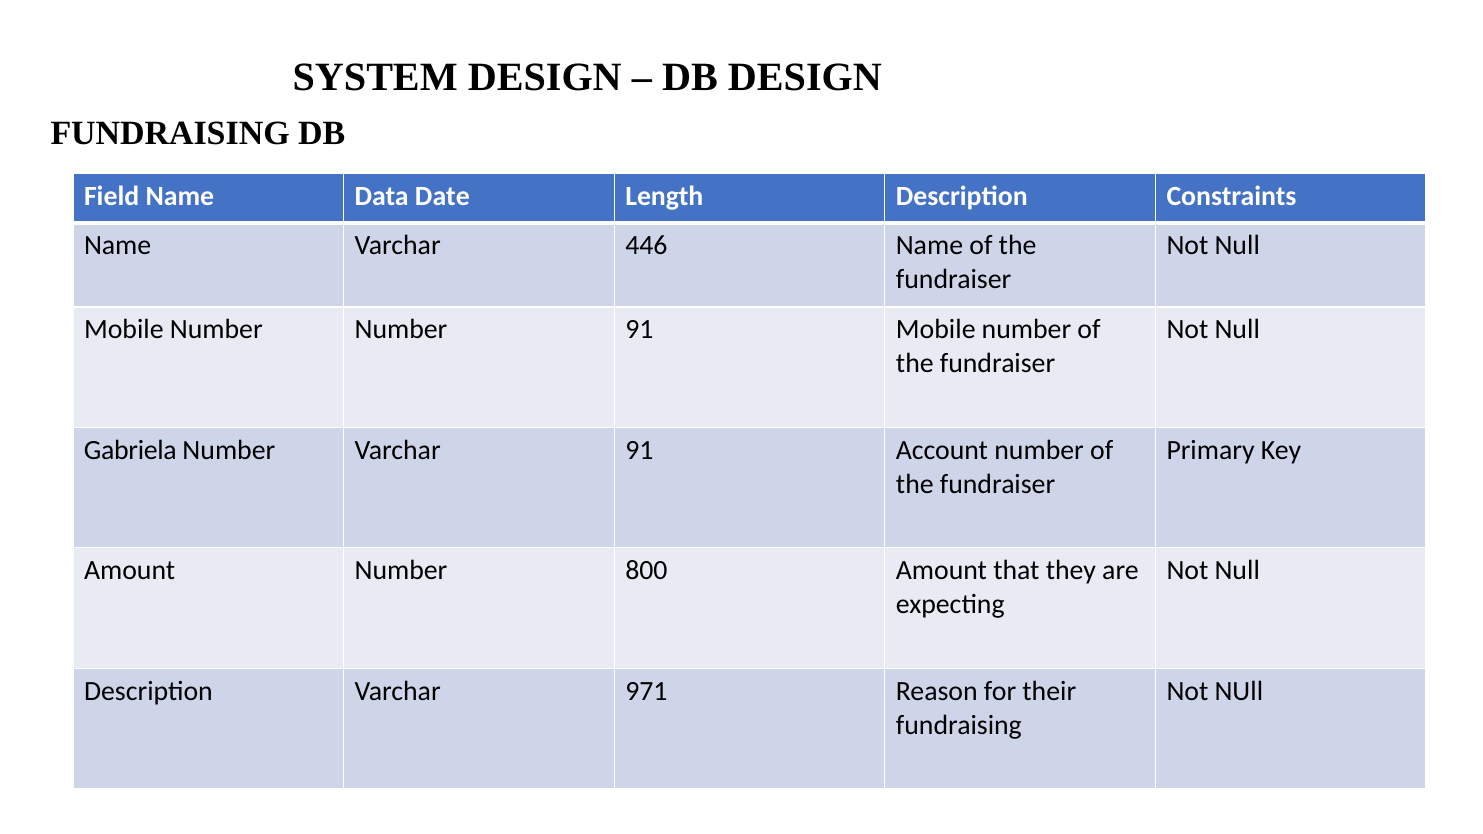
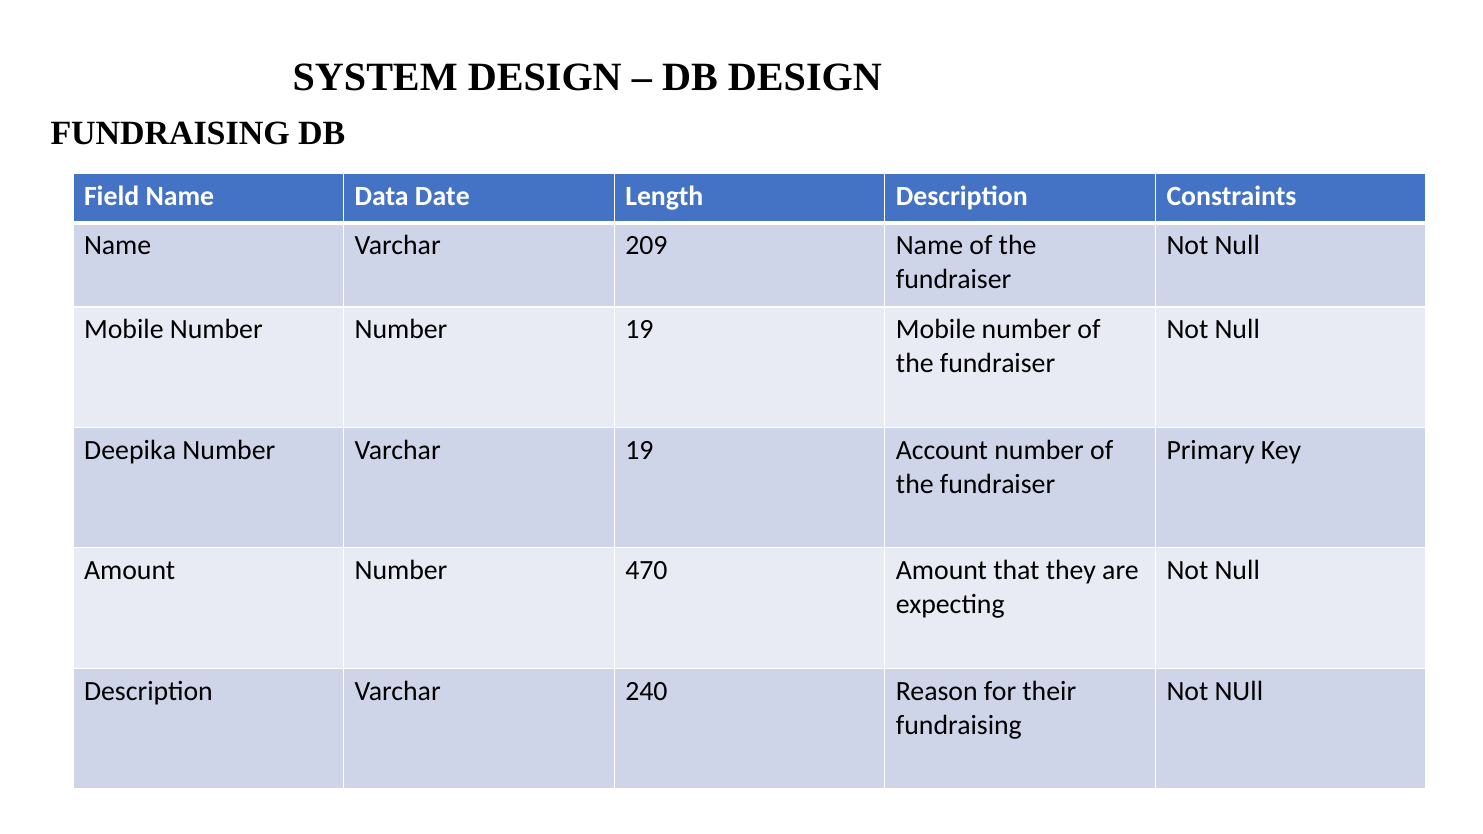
446: 446 -> 209
Number 91: 91 -> 19
Gabriela: Gabriela -> Deepika
Varchar 91: 91 -> 19
800: 800 -> 470
971: 971 -> 240
